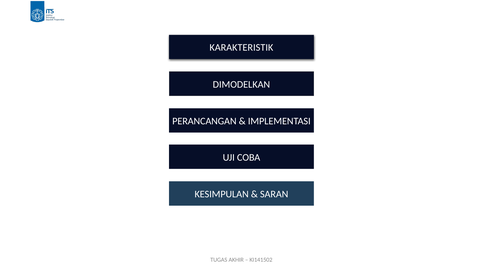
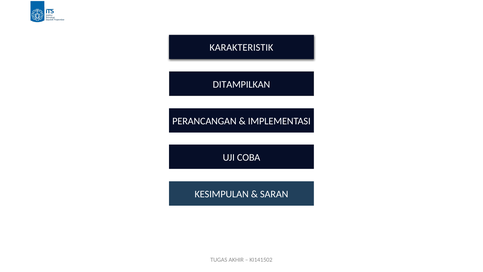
DIMODELKAN: DIMODELKAN -> DITAMPILKAN
